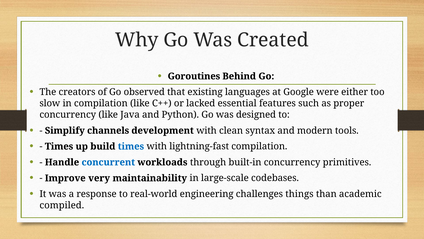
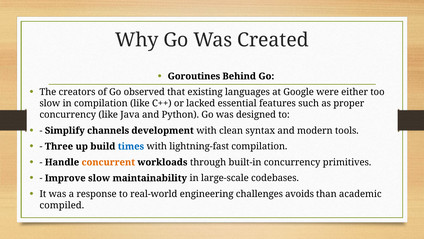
Times at (59, 146): Times -> Three
concurrent colour: blue -> orange
Improve very: very -> slow
things: things -> avoids
